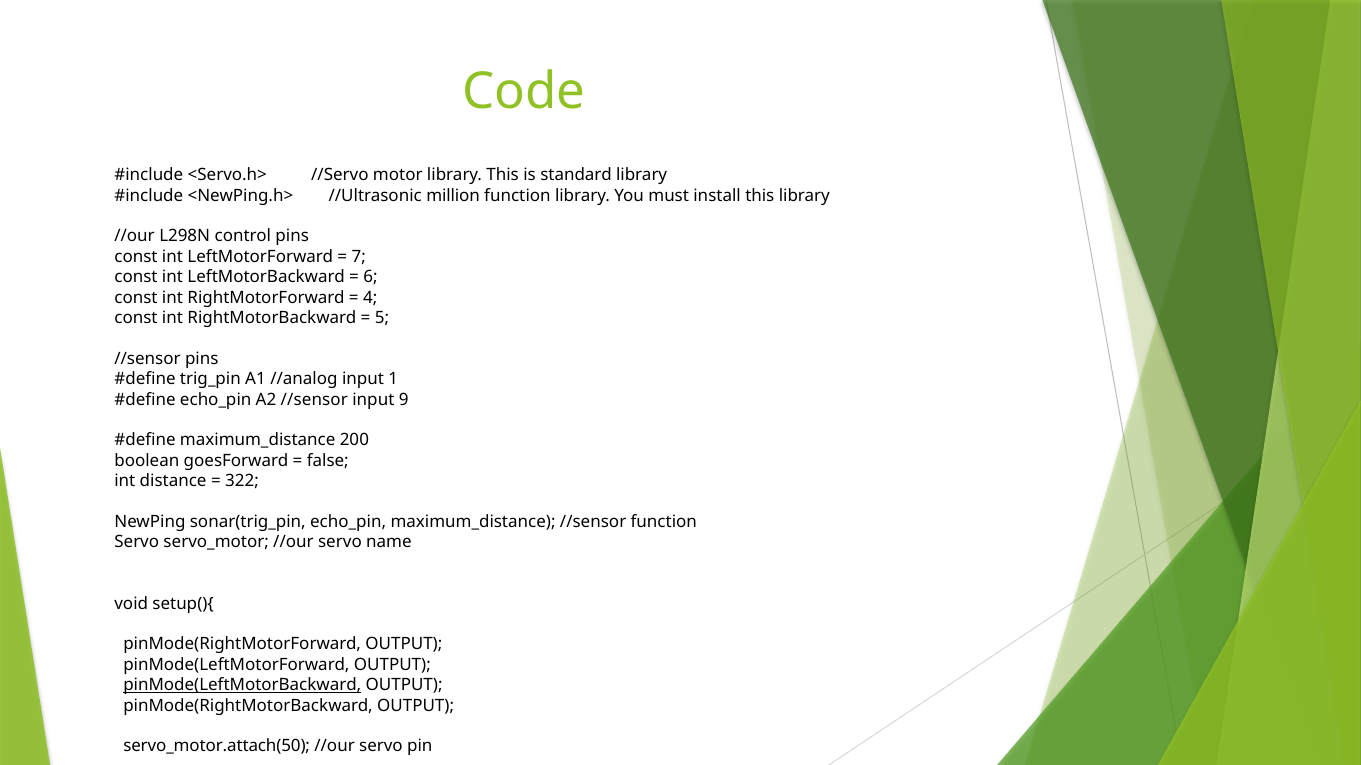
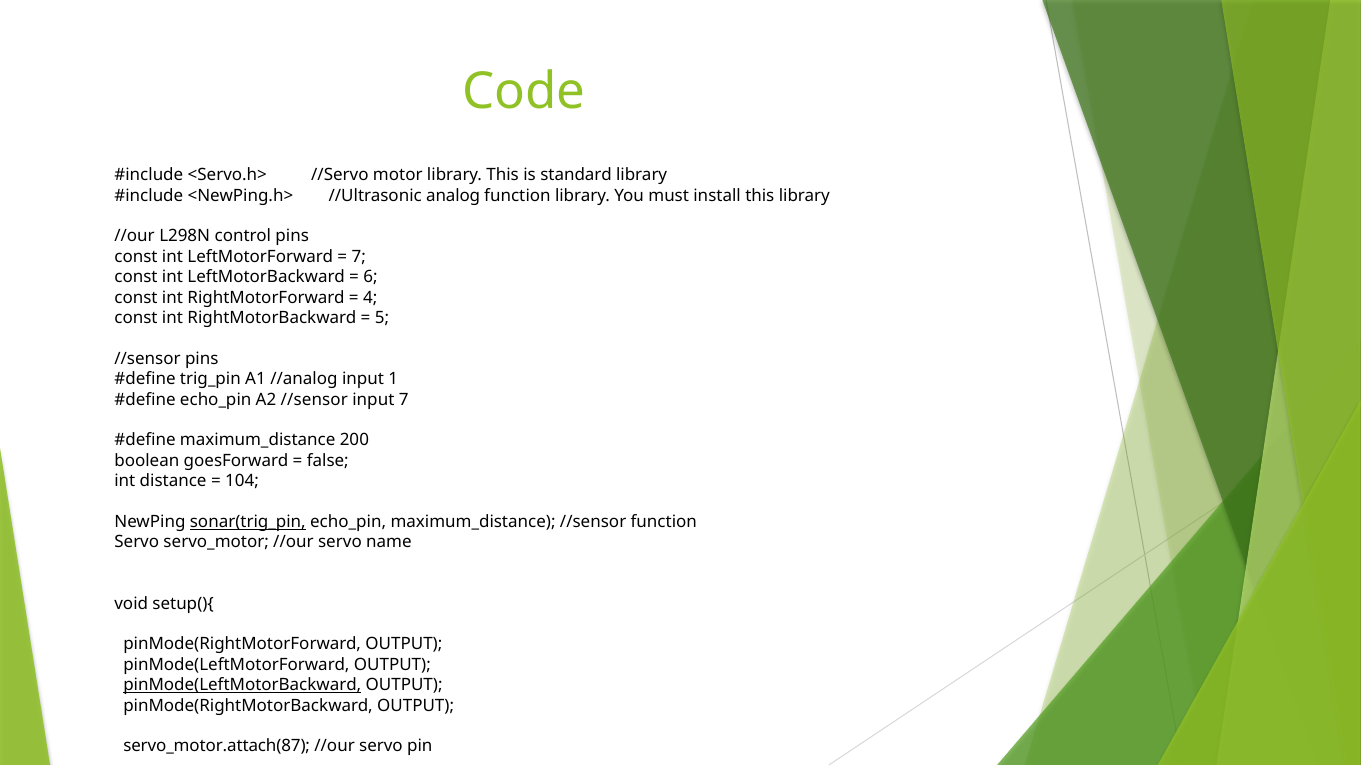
million: million -> analog
input 9: 9 -> 7
322: 322 -> 104
sonar(trig_pin underline: none -> present
servo_motor.attach(50: servo_motor.attach(50 -> servo_motor.attach(87
